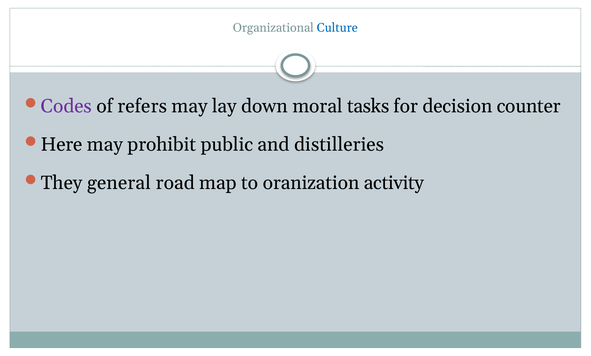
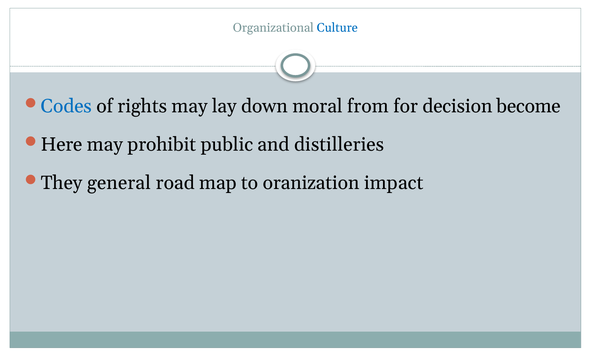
Codes colour: purple -> blue
refers: refers -> rights
tasks: tasks -> from
counter: counter -> become
activity: activity -> impact
